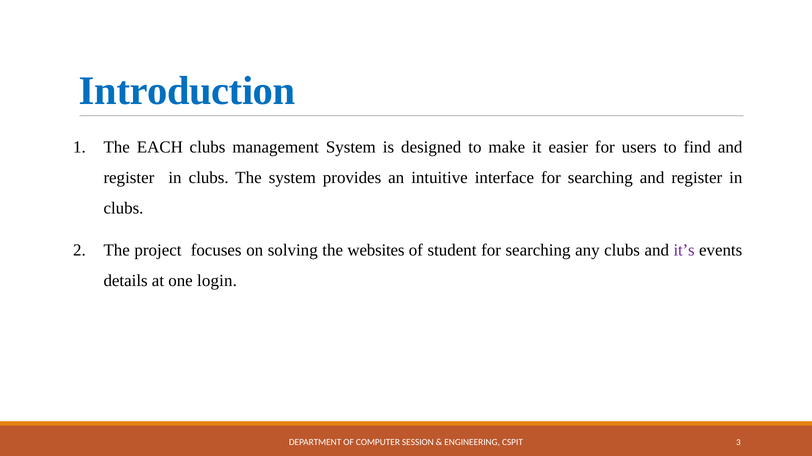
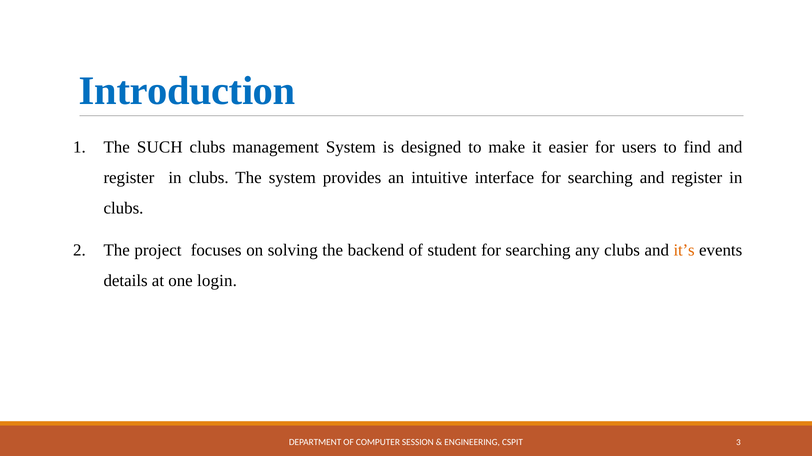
EACH: EACH -> SUCH
websites: websites -> backend
it’s colour: purple -> orange
